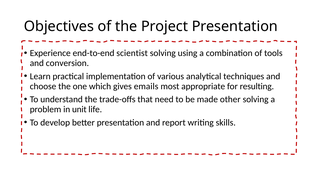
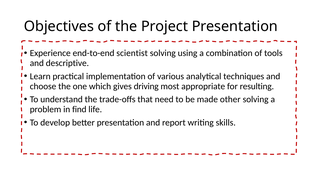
conversion: conversion -> descriptive
emails: emails -> driving
unit: unit -> find
